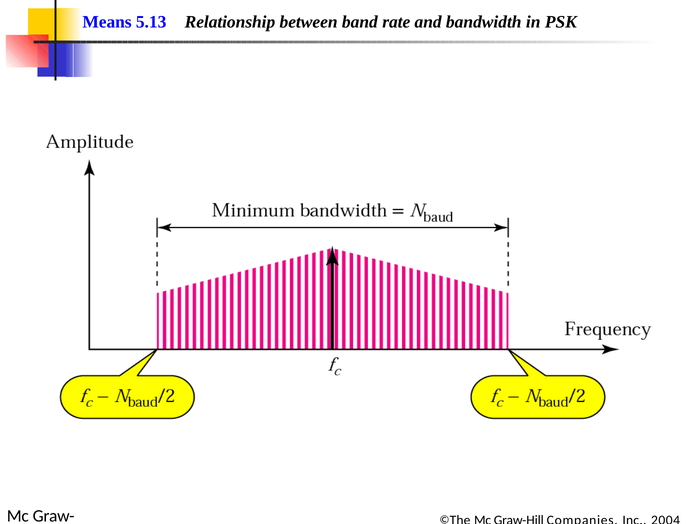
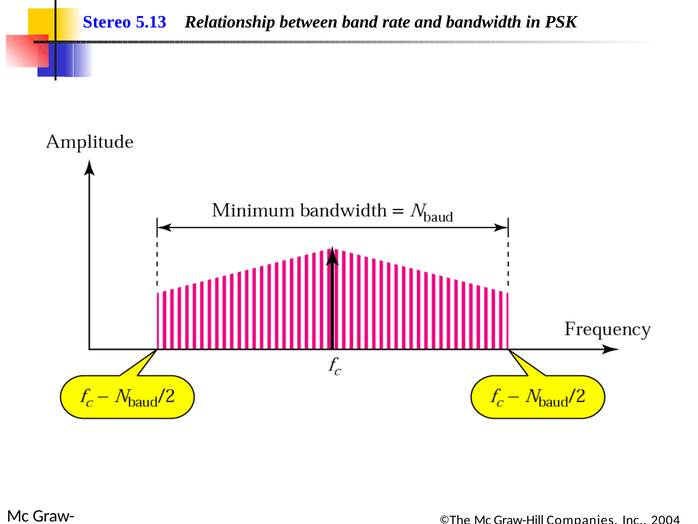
Means: Means -> Stereo
